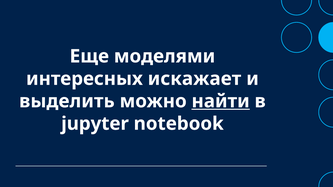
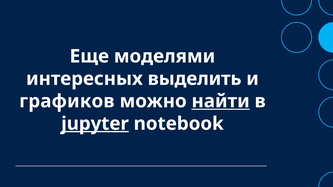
искажает: искажает -> выделить
выделить: выделить -> графиков
jupyter underline: none -> present
